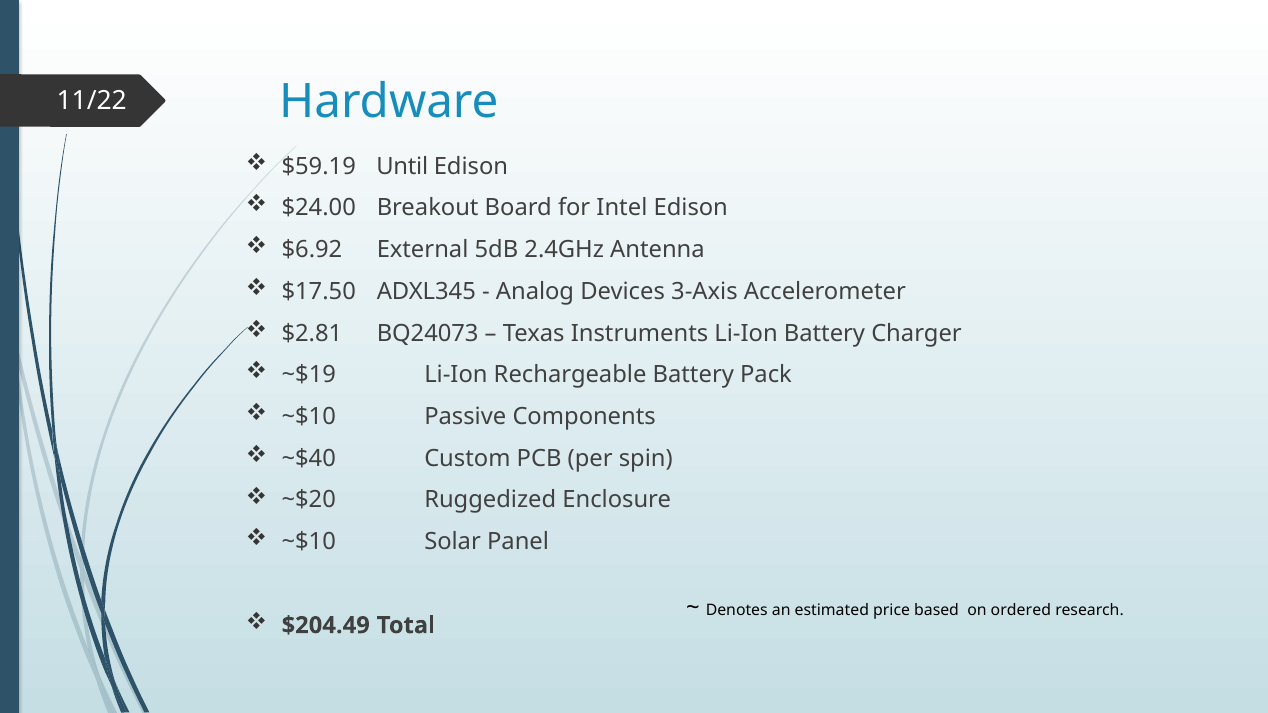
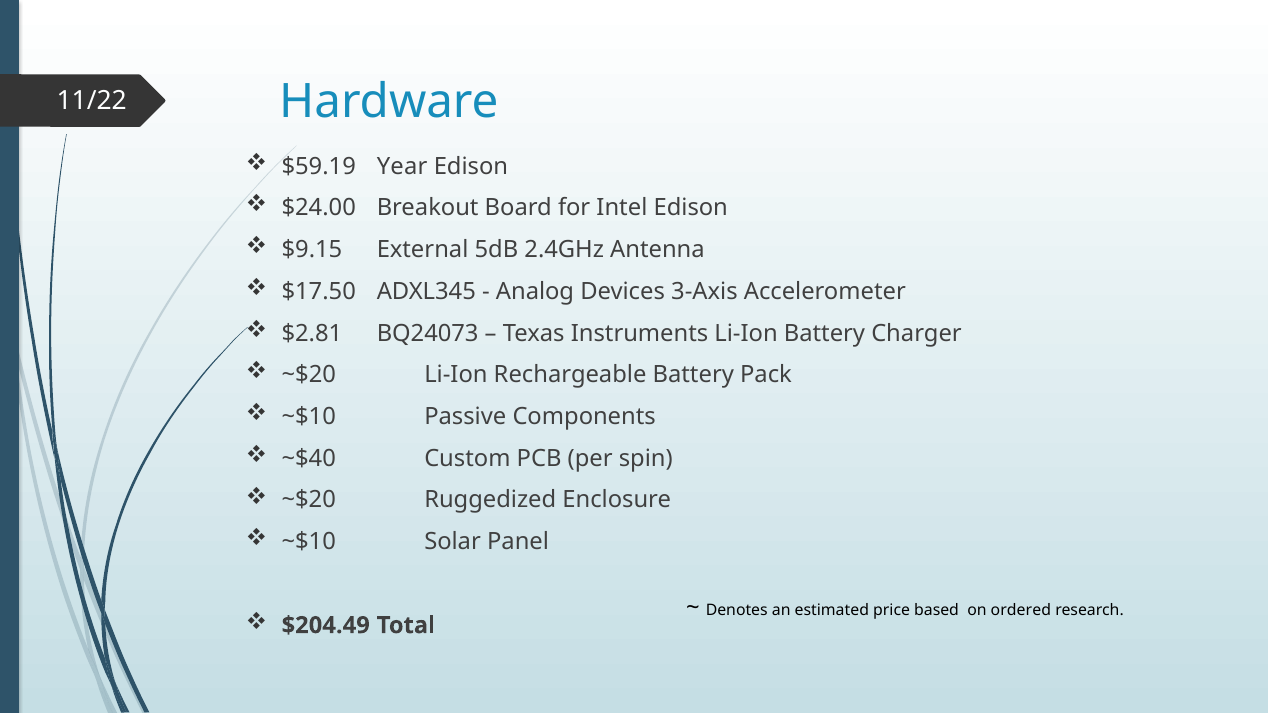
Until: Until -> Year
$6.92: $6.92 -> $9.15
~$19 at (309, 375): ~$19 -> ~$20
